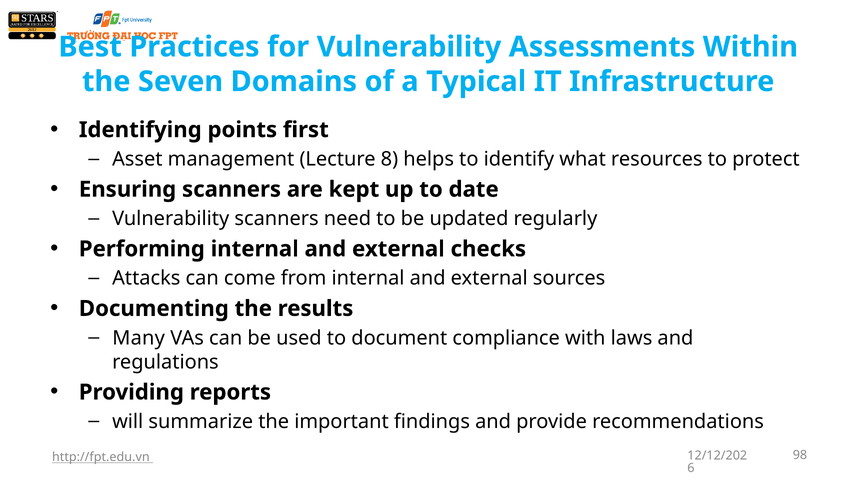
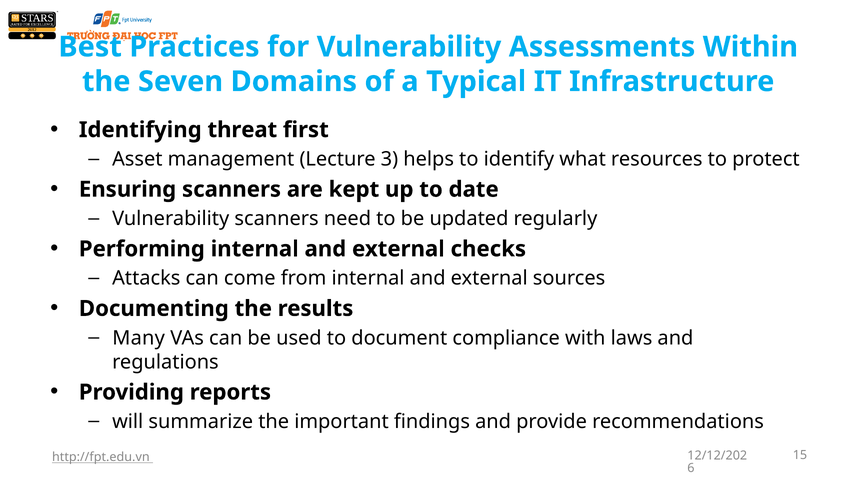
points: points -> threat
8: 8 -> 3
98: 98 -> 15
